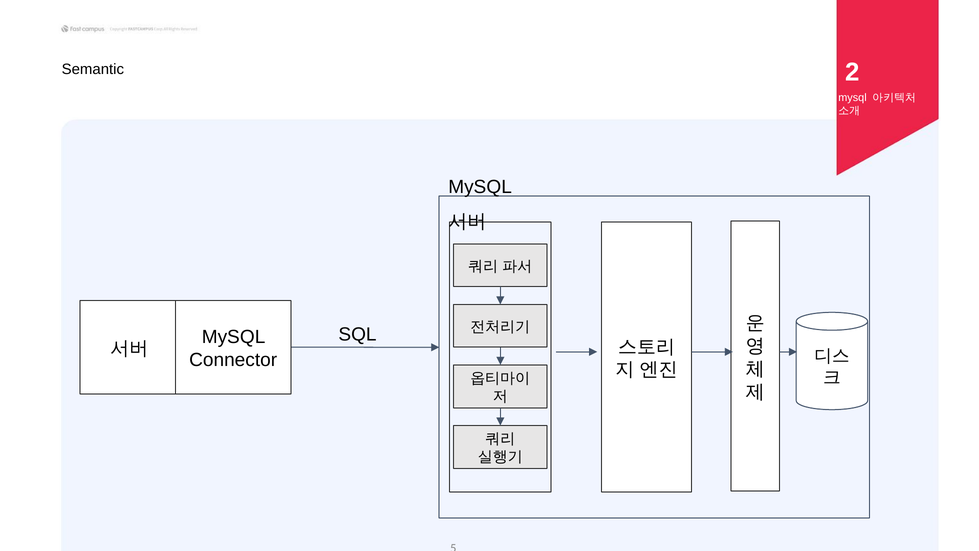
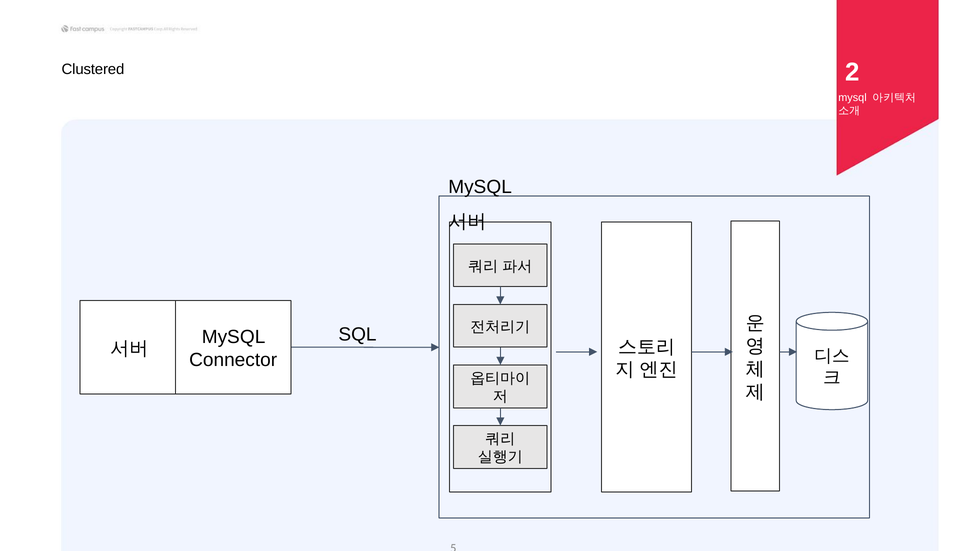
Semantic: Semantic -> Clustered
